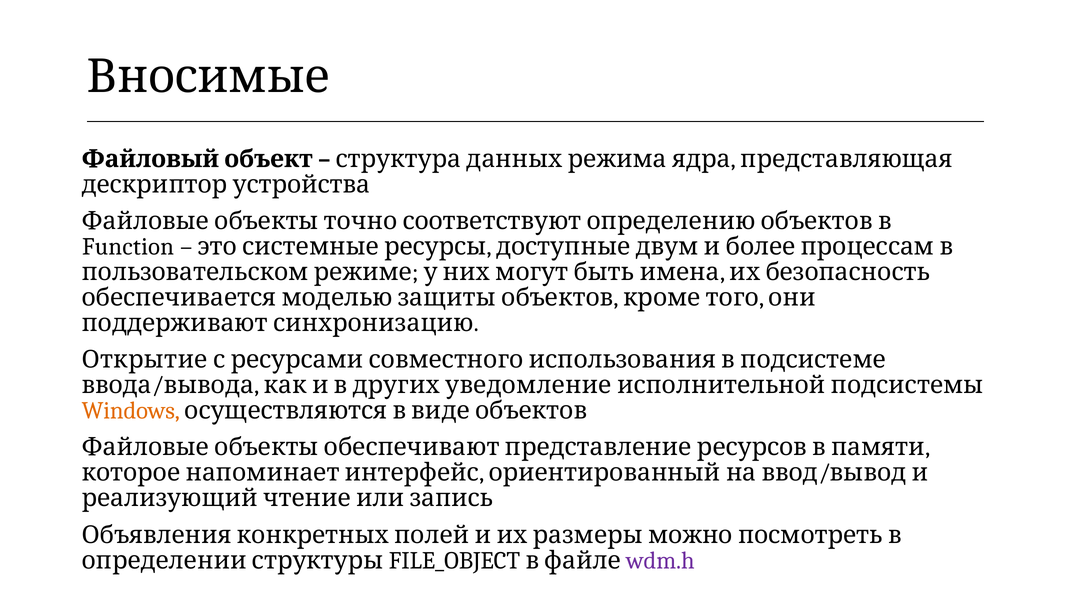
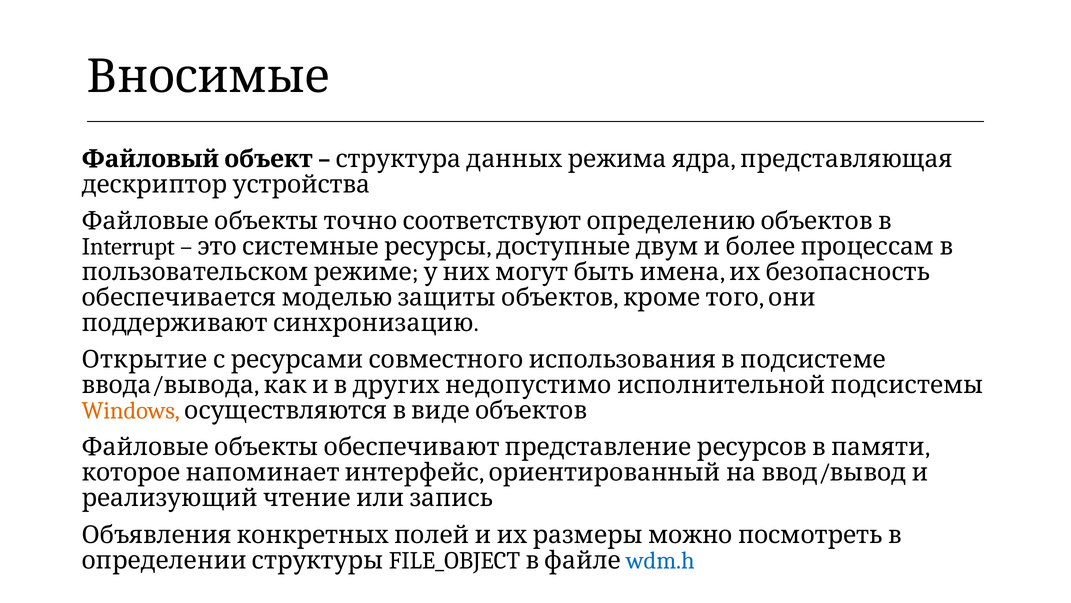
Function: Function -> Interrupt
уведомление: уведомление -> недопустимо
wdm.h colour: purple -> blue
